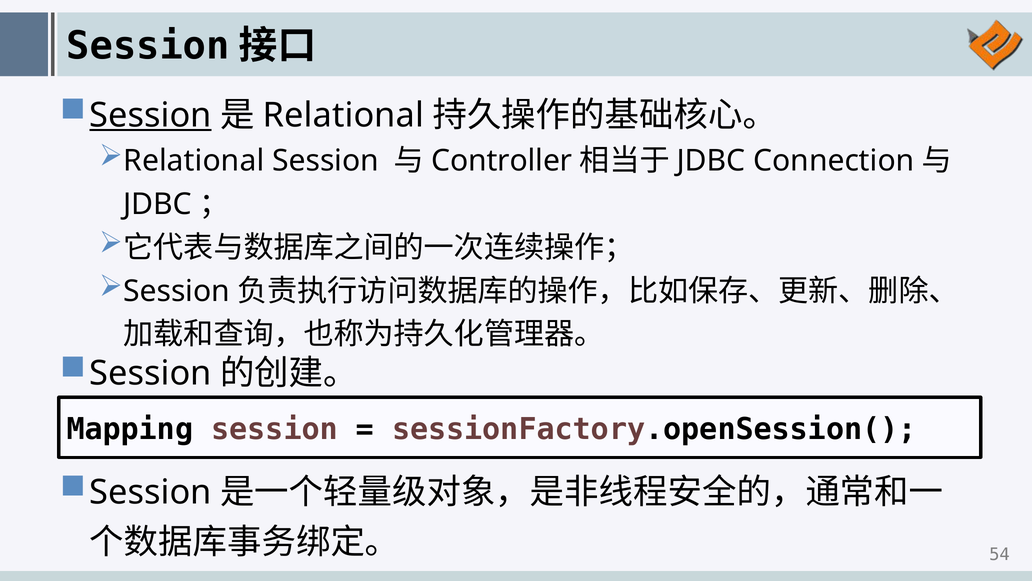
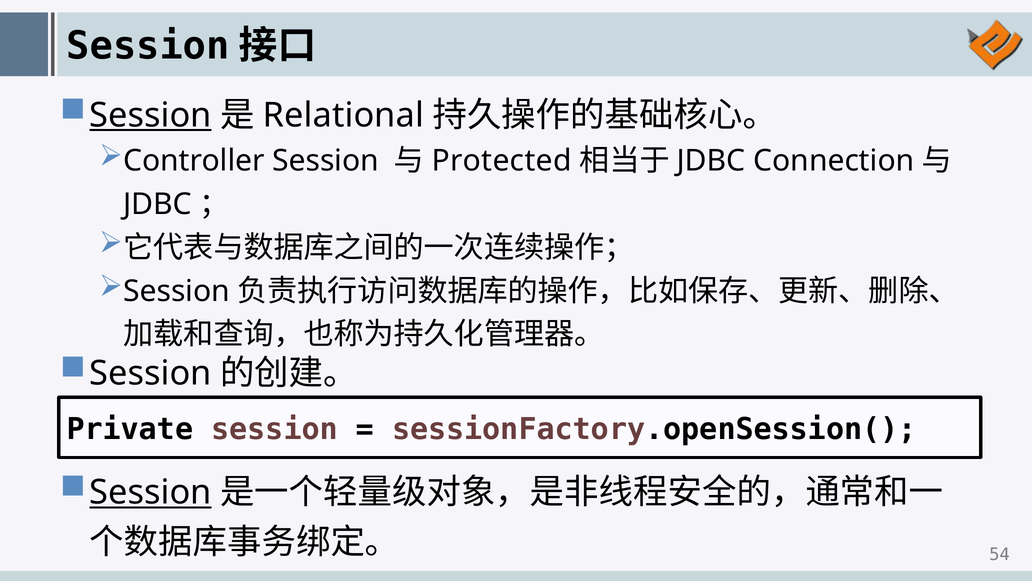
Relational at (194, 161): Relational -> Controller
Controller: Controller -> Protected
Mapping: Mapping -> Private
Session at (151, 492) underline: none -> present
